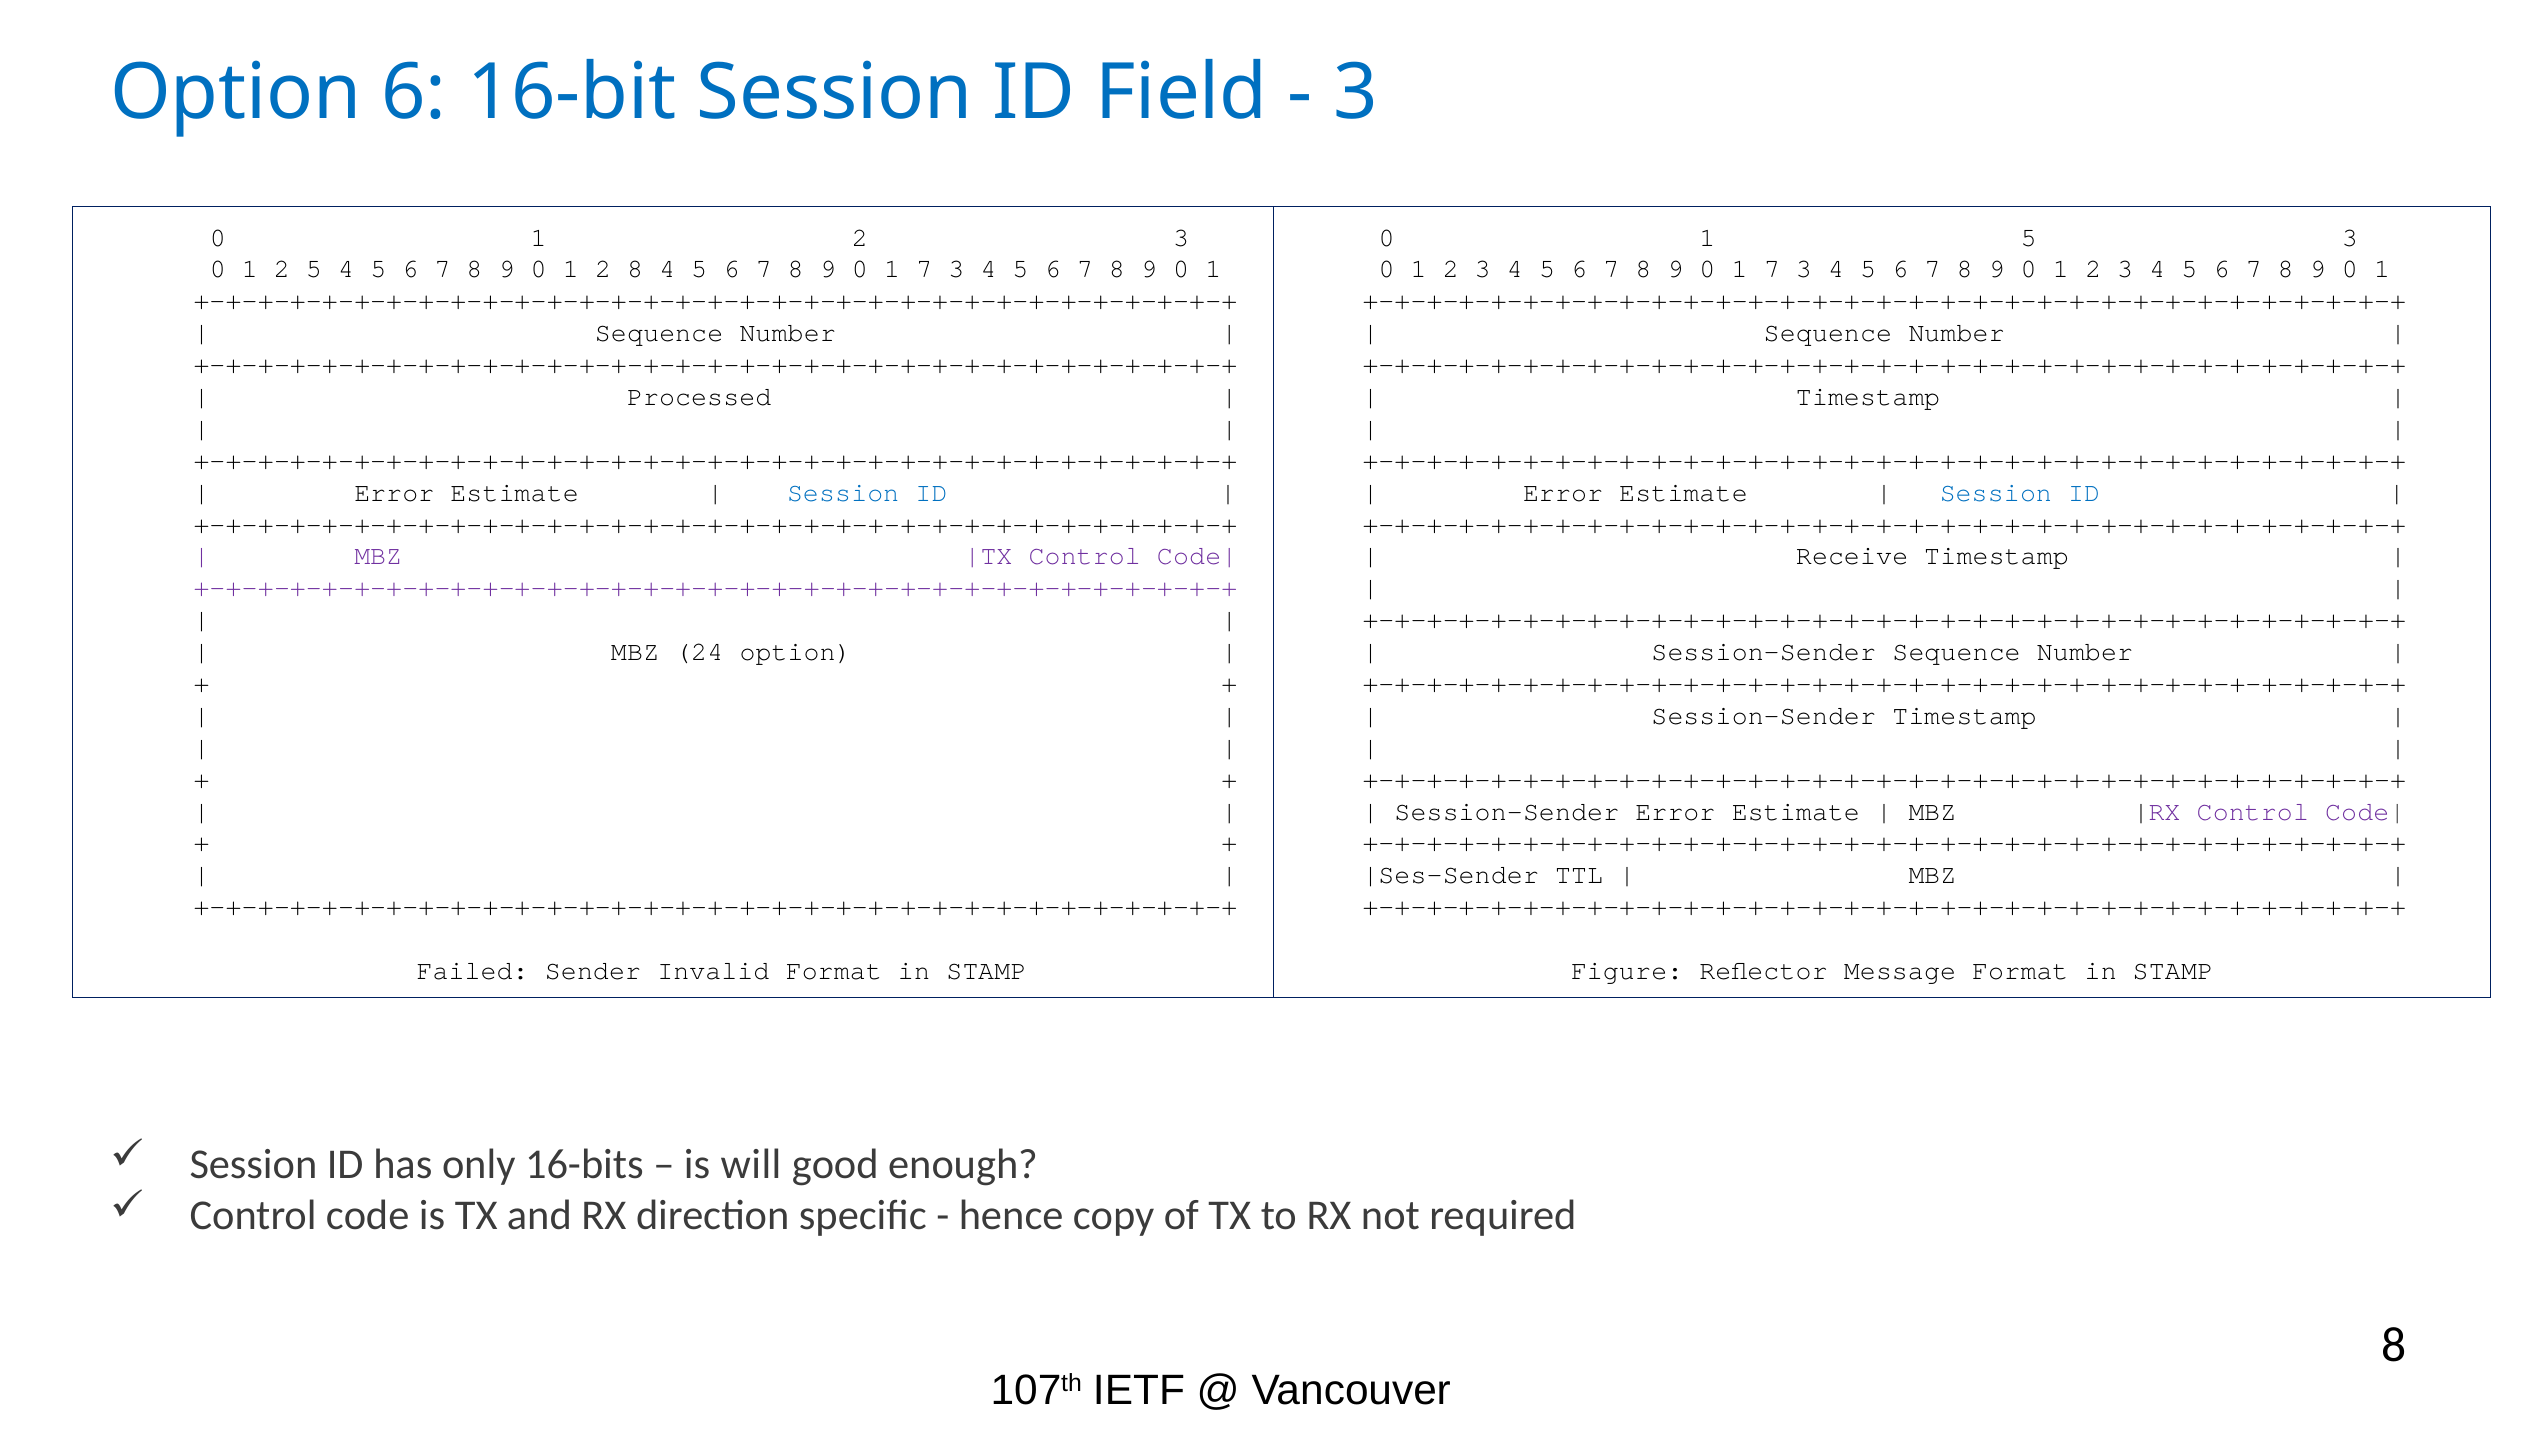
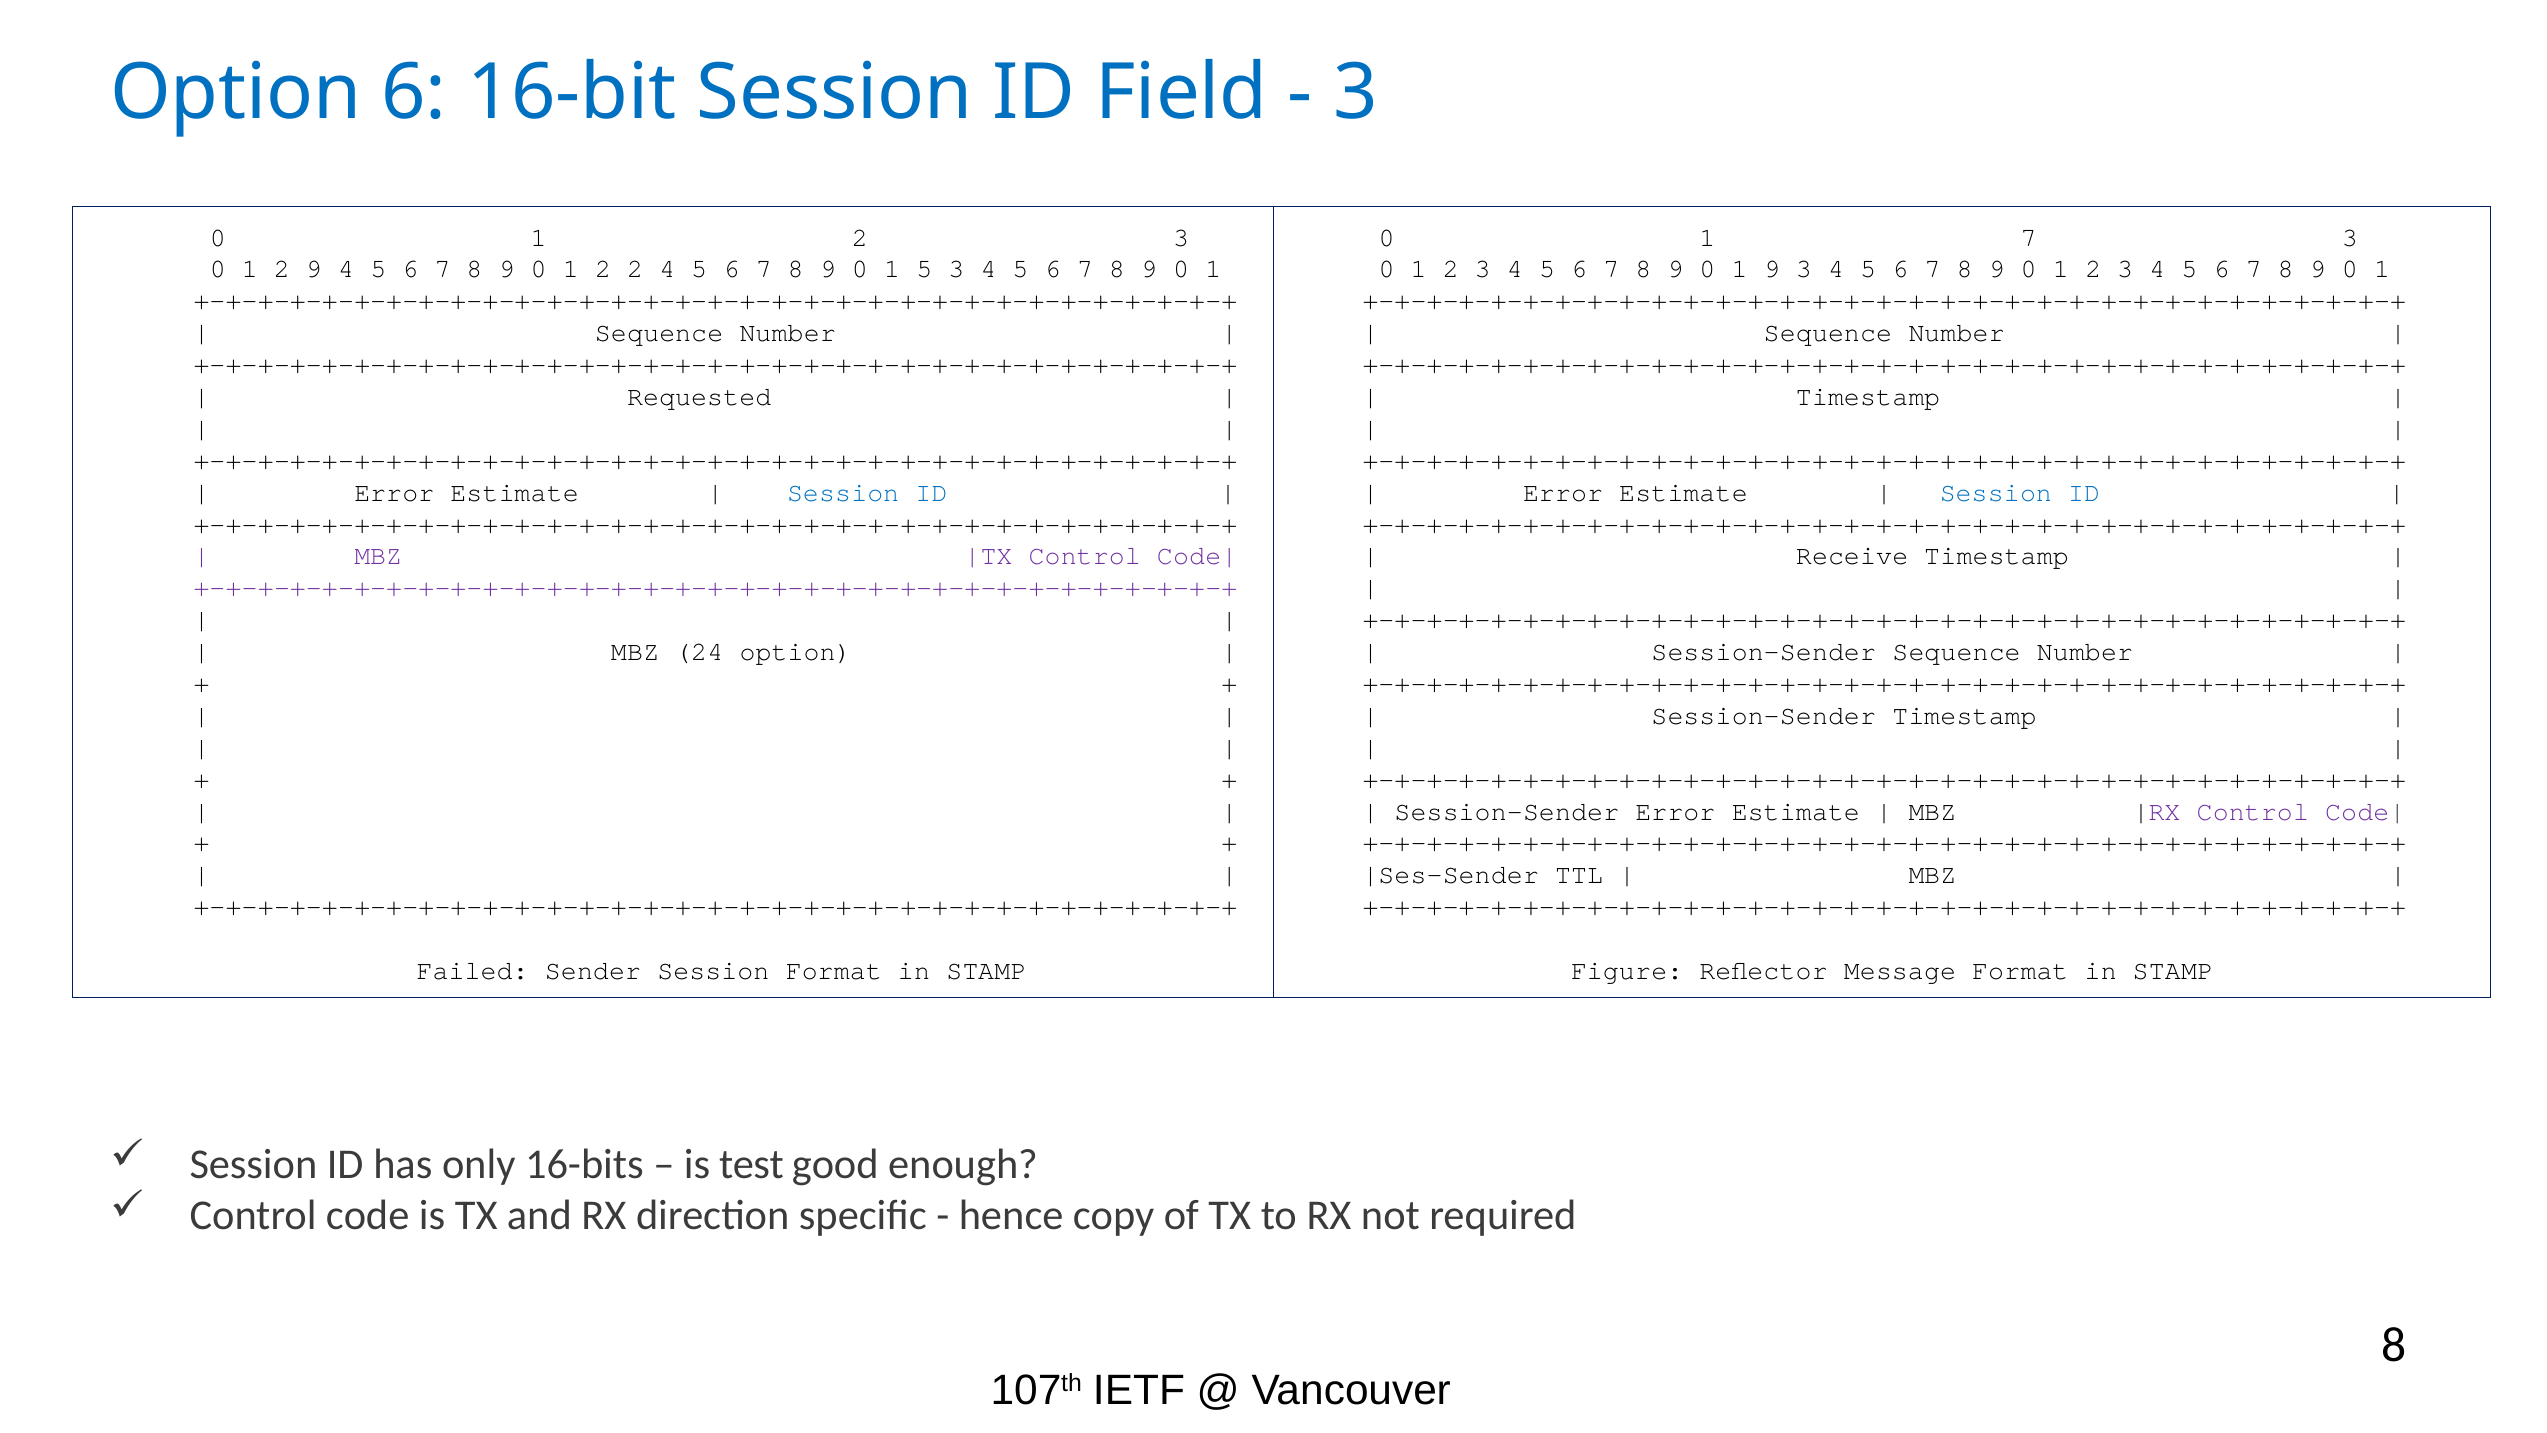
1 5: 5 -> 7
2 5: 5 -> 9
2 8: 8 -> 2
7 at (924, 269): 7 -> 5
7 at (1772, 269): 7 -> 9
Processed: Processed -> Requested
Sender Invalid: Invalid -> Session
will: will -> test
